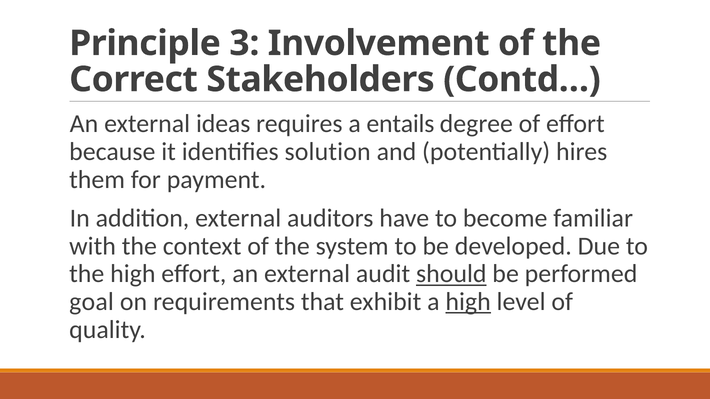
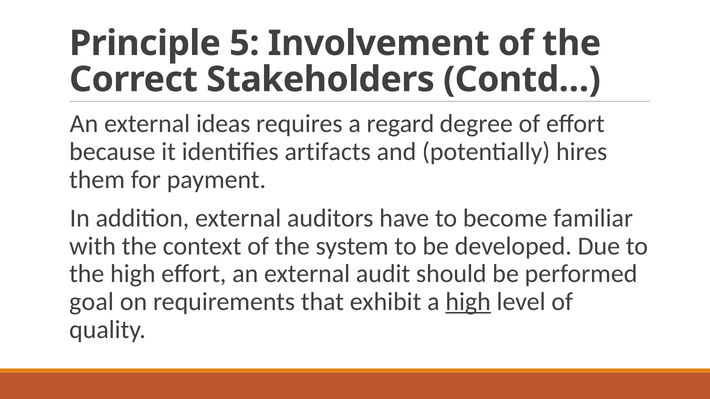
3: 3 -> 5
entails: entails -> regard
solution: solution -> artifacts
should underline: present -> none
